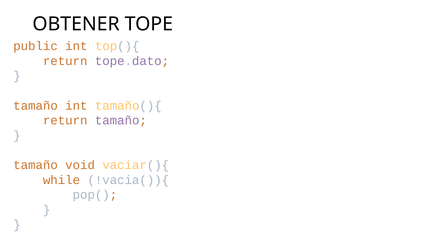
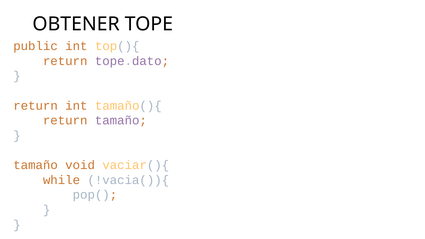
tamaño at (36, 106): tamaño -> return
